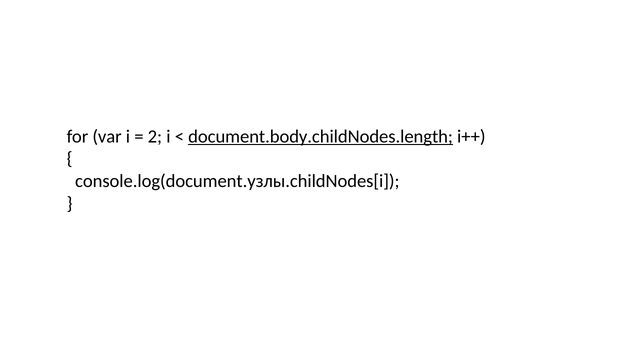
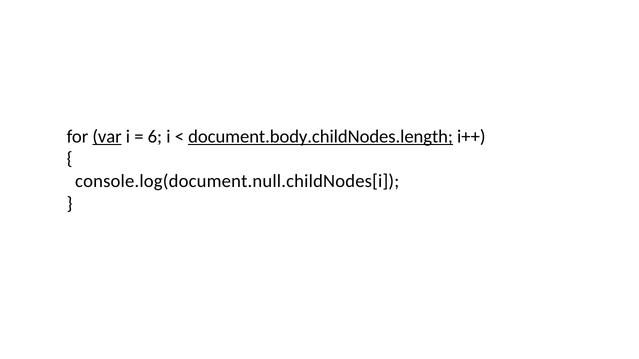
var underline: none -> present
2: 2 -> 6
console.log(document.узлы.childNodes[i: console.log(document.узлы.childNodes[i -> console.log(document.null.childNodes[i
